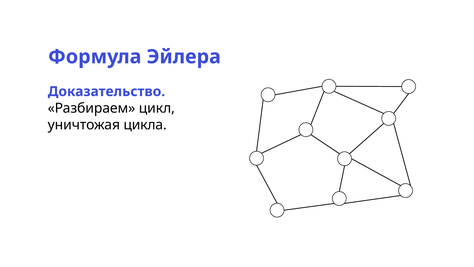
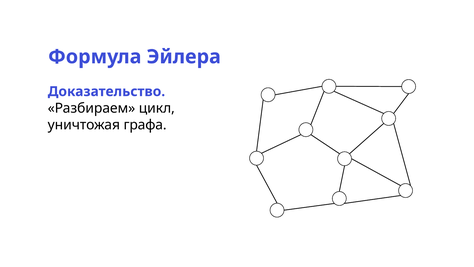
цикла: цикла -> графа
